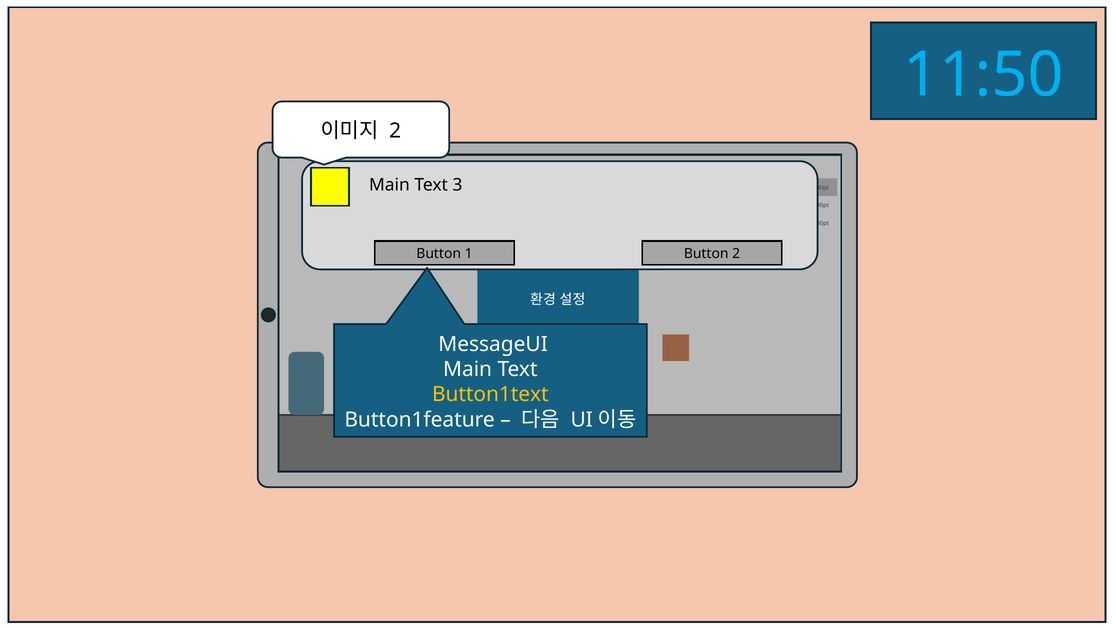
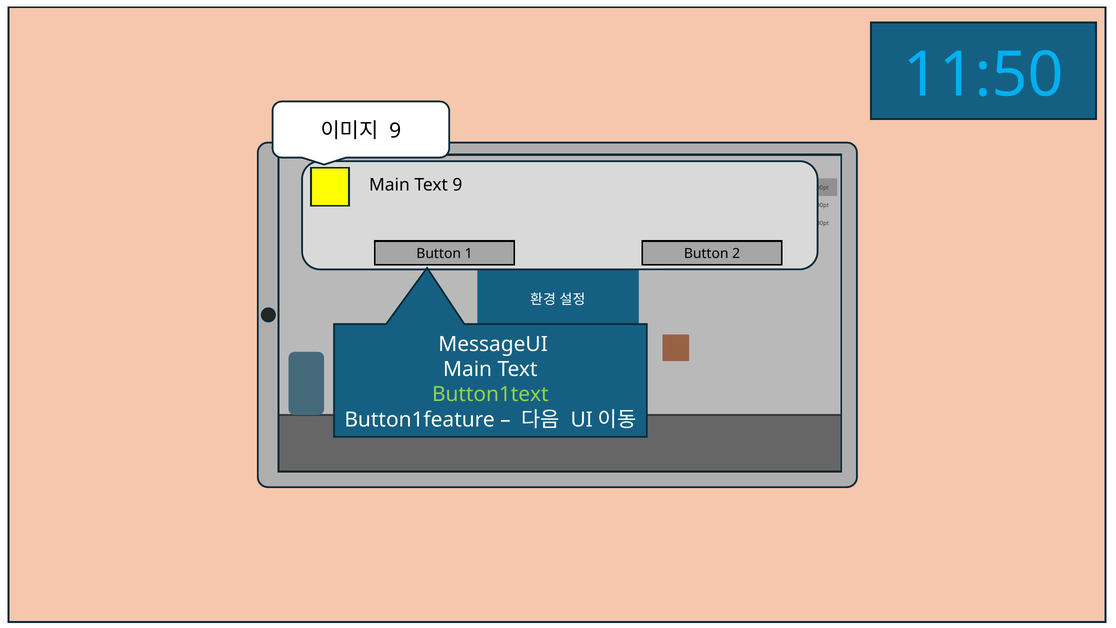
2 at (395, 131): 2 -> 9
Text 3: 3 -> 9
Button1text colour: yellow -> light green
